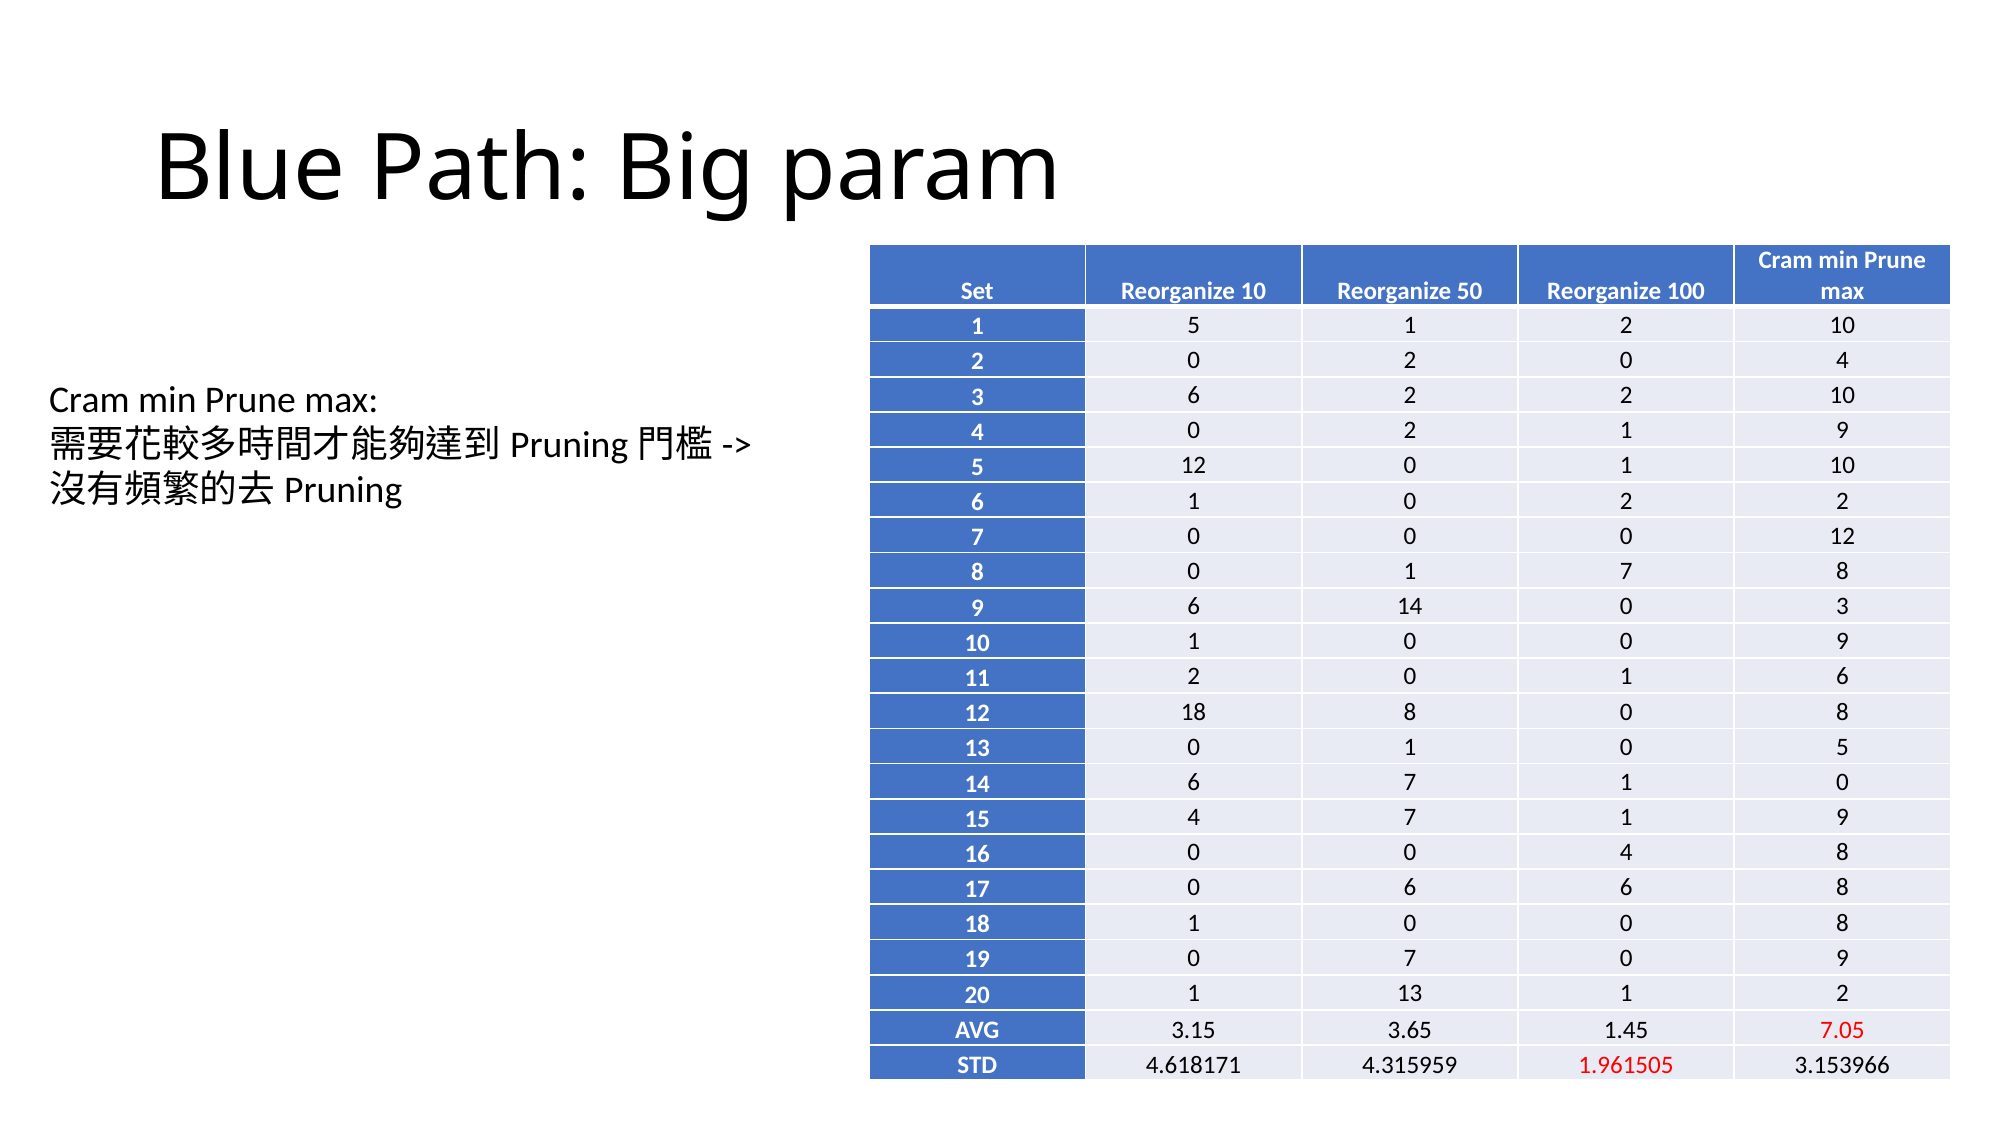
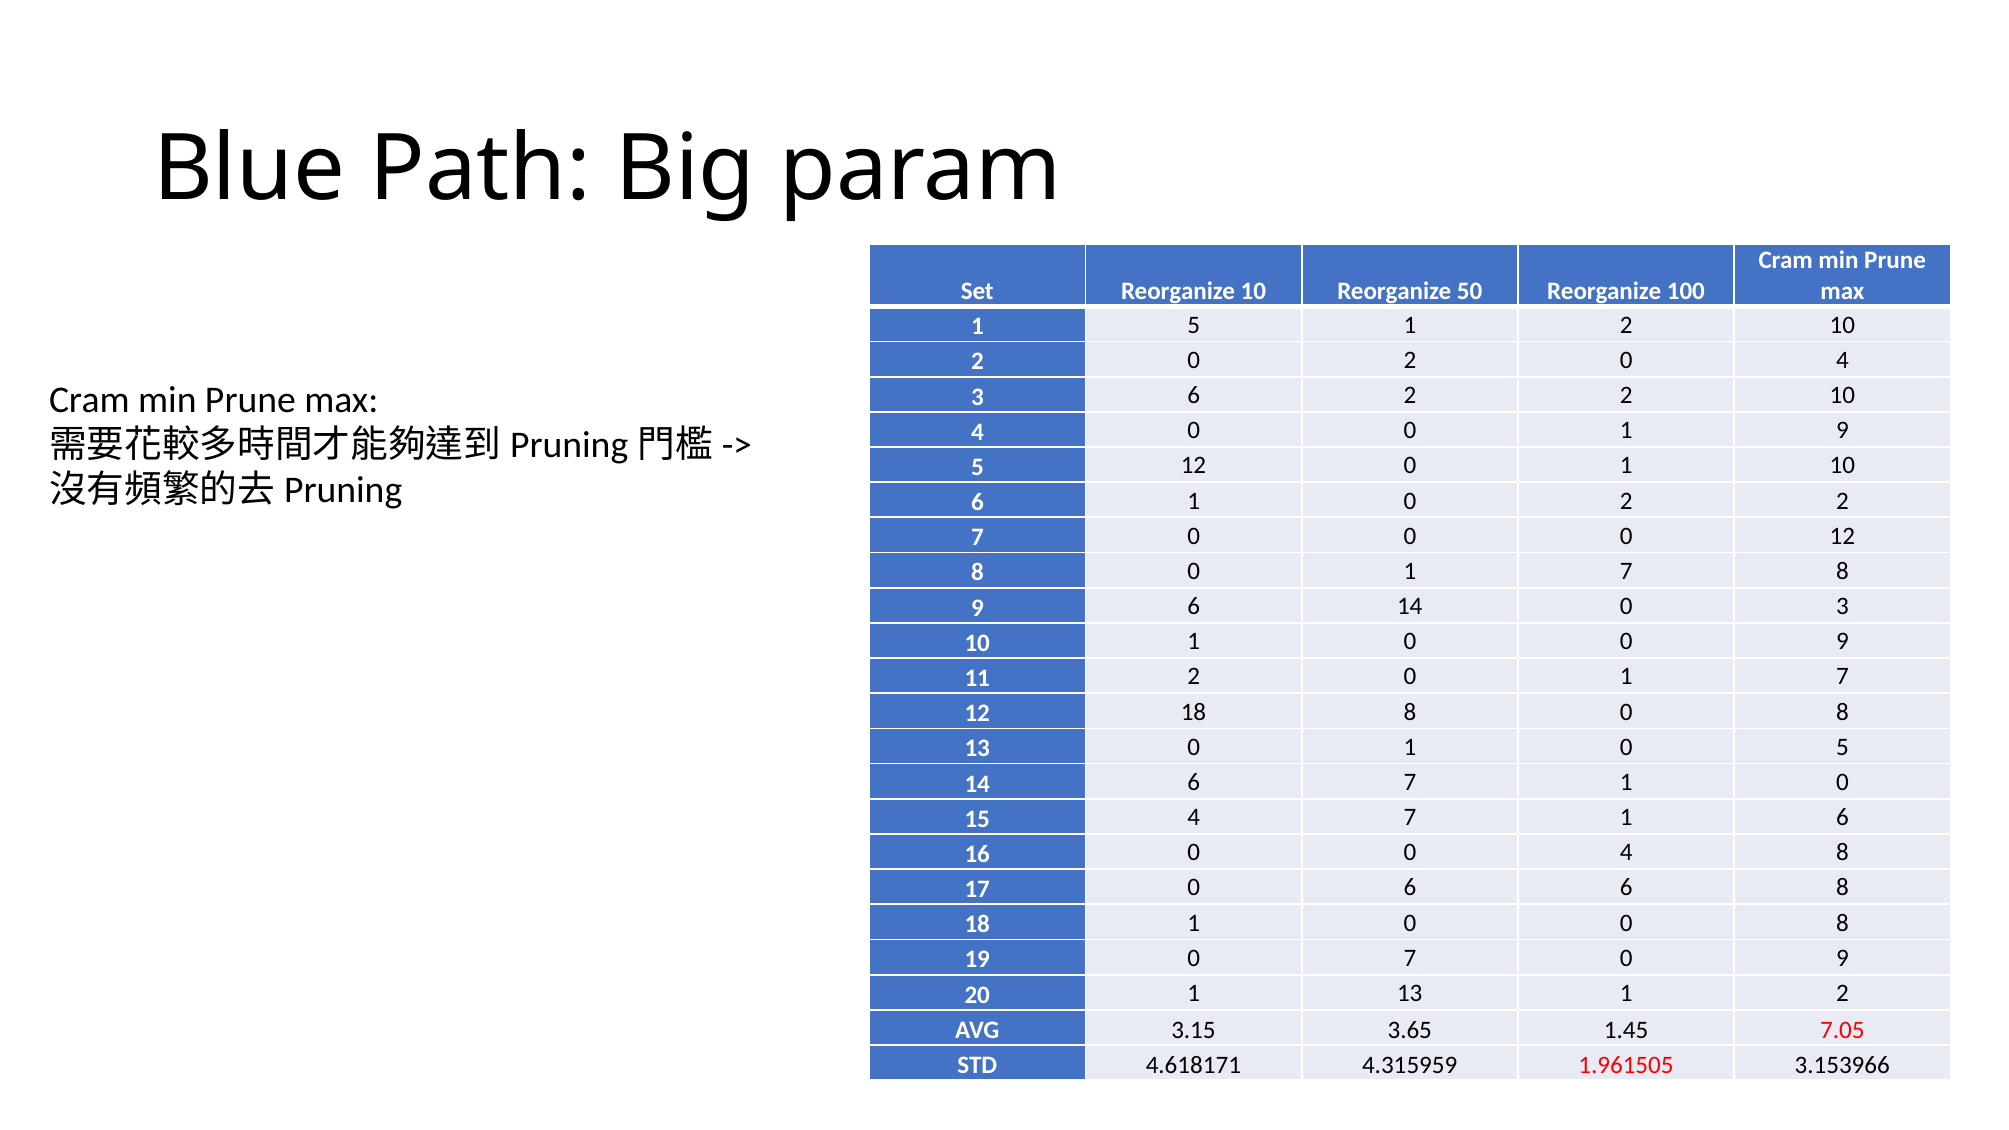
4 0 2: 2 -> 0
2 0 1 6: 6 -> 7
7 1 9: 9 -> 6
